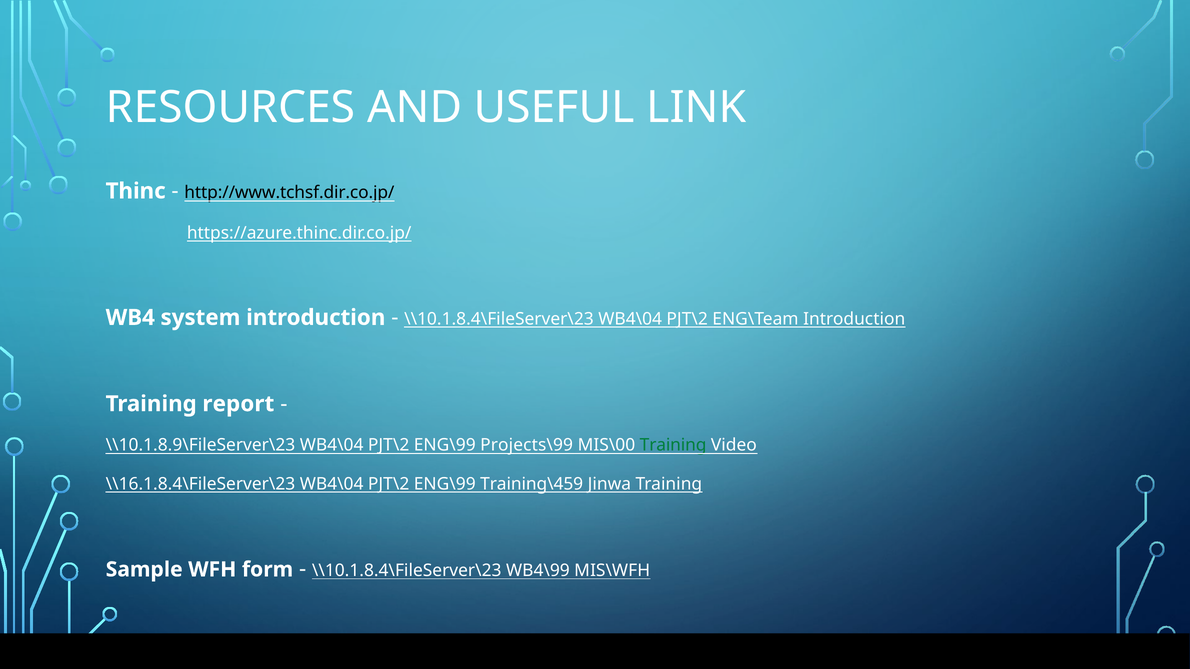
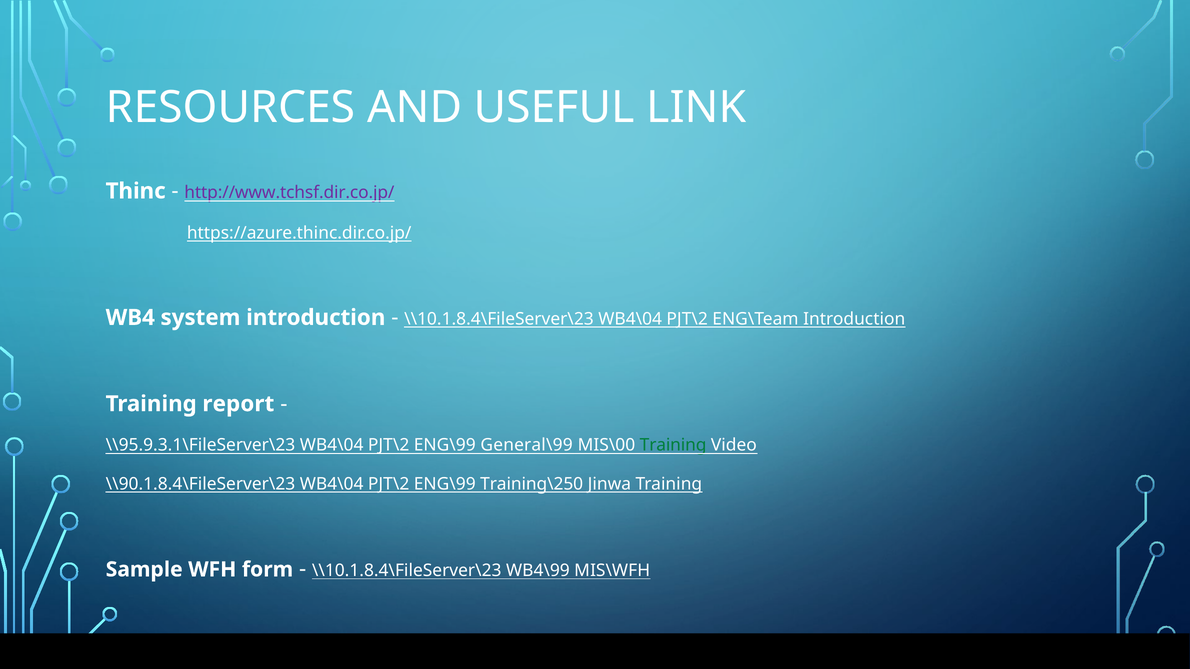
http://www.tchsf.dir.co.jp/ colour: black -> purple
\\10.1.8.9\FileServer\23: \\10.1.8.9\FileServer\23 -> \\95.9.3.1\FileServer\23
Projects\99: Projects\99 -> General\99
\\16.1.8.4\FileServer\23: \\16.1.8.4\FileServer\23 -> \\90.1.8.4\FileServer\23
Training\459: Training\459 -> Training\250
